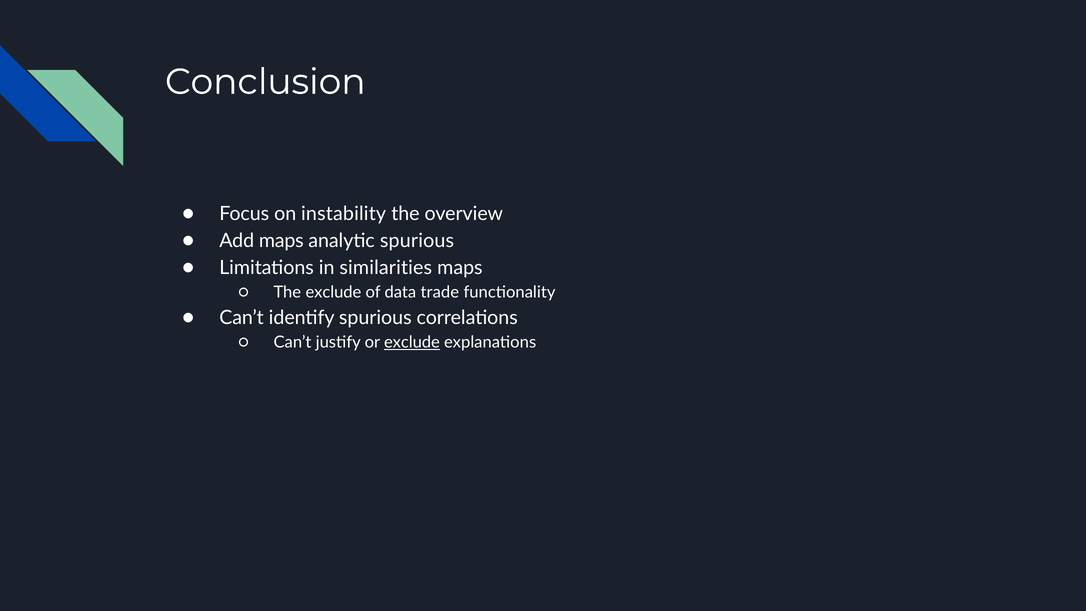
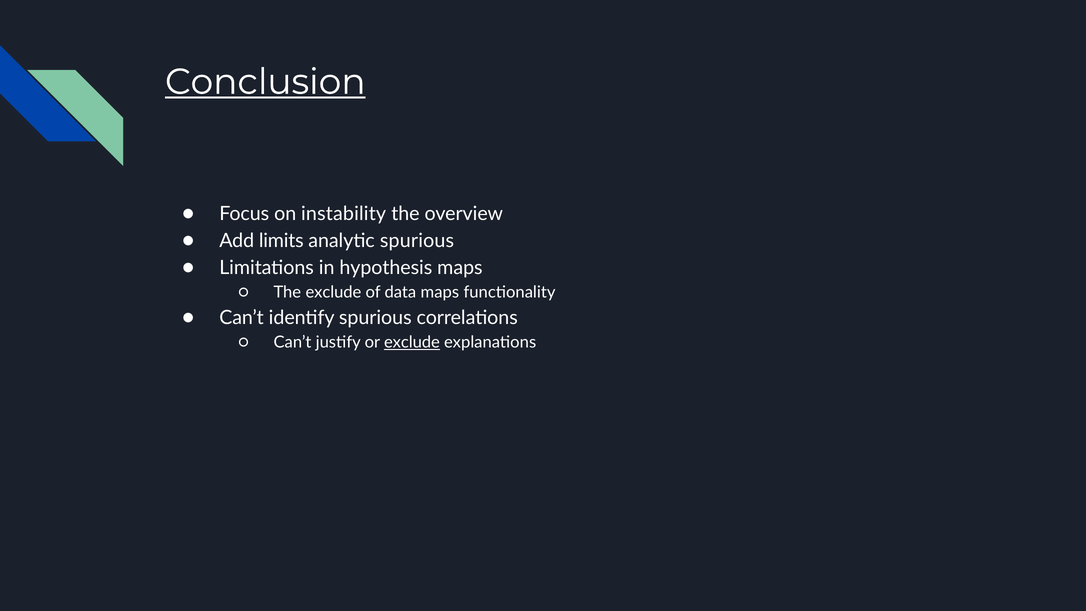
Conclusion underline: none -> present
Add maps: maps -> limits
similarities: similarities -> hypothesis
data trade: trade -> maps
